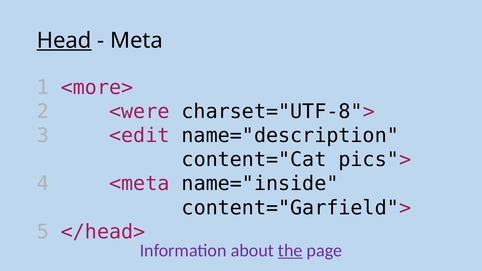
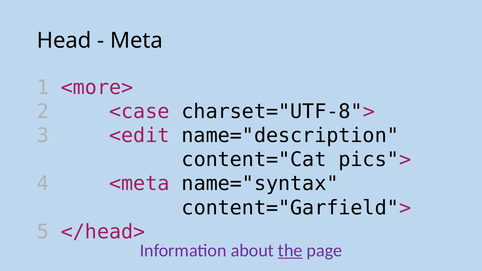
Head underline: present -> none
<were: <were -> <case
name="inside: name="inside -> name="syntax
